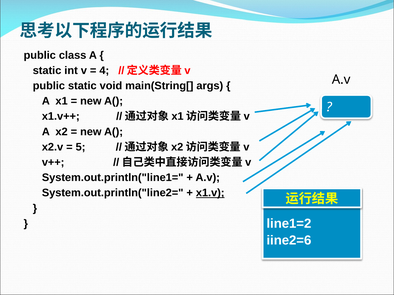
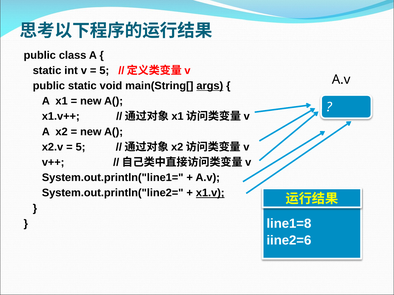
4 at (104, 71): 4 -> 5
args underline: none -> present
line1=2: line1=2 -> line1=8
